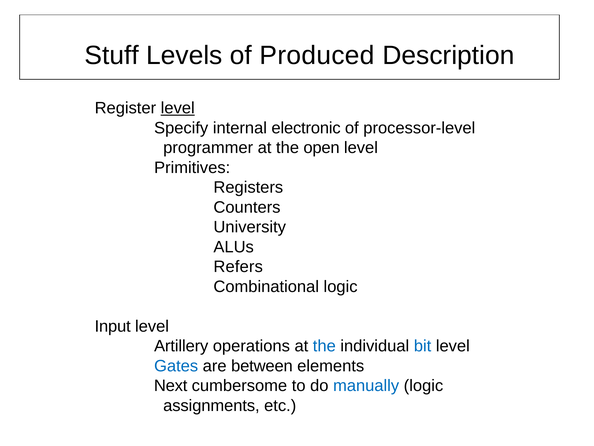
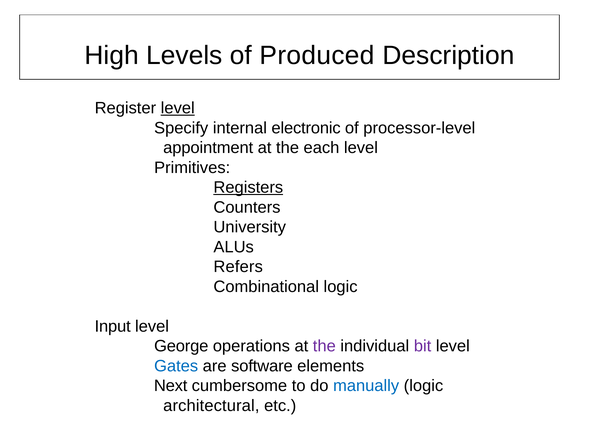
Stuff: Stuff -> High
programmer: programmer -> appointment
open: open -> each
Registers underline: none -> present
Artillery: Artillery -> George
the at (324, 346) colour: blue -> purple
bit colour: blue -> purple
between: between -> software
assignments: assignments -> architectural
